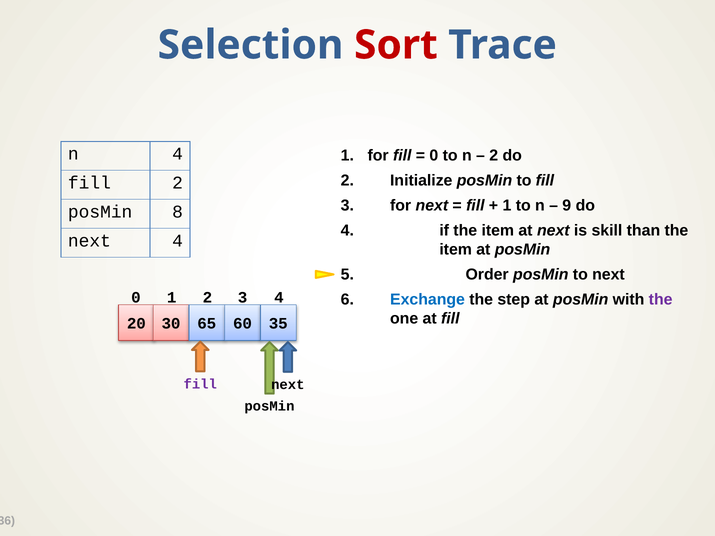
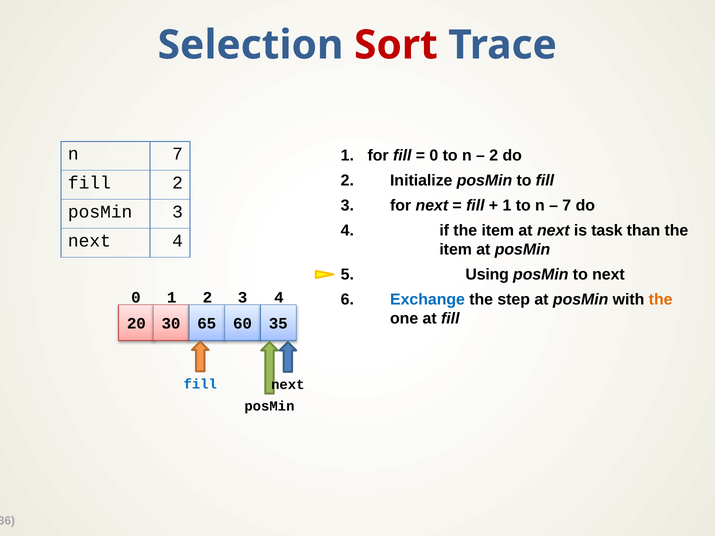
n 4: 4 -> 7
9 at (567, 206): 9 -> 7
posMin 8: 8 -> 3
skill: skill -> task
Order: Order -> Using
the at (661, 300) colour: purple -> orange
fill at (200, 384) colour: purple -> blue
